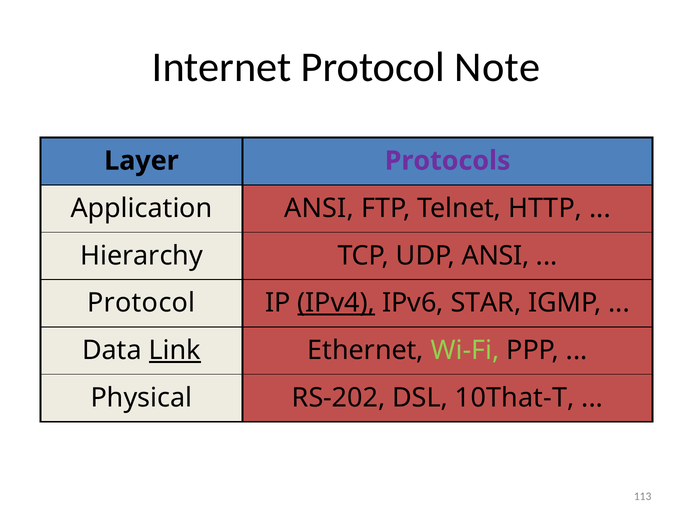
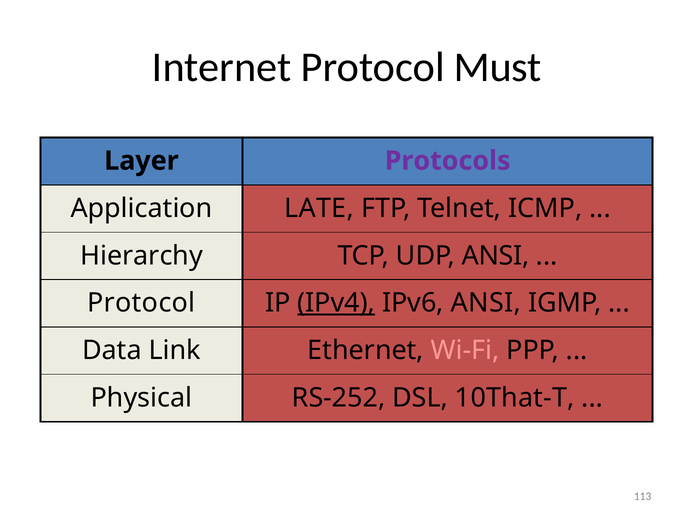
Note: Note -> Must
Application ANSI: ANSI -> LATE
HTTP: HTTP -> ICMP
IPv6 STAR: STAR -> ANSI
Link underline: present -> none
Wi-Fi colour: light green -> pink
RS-202: RS-202 -> RS-252
